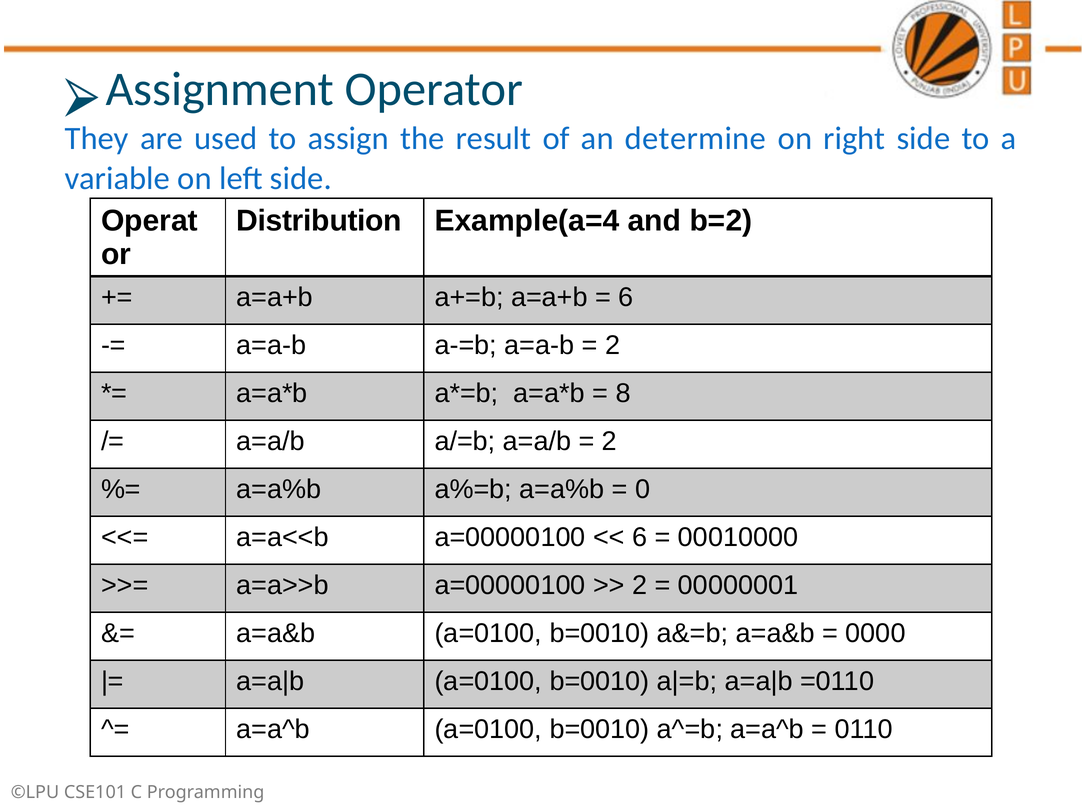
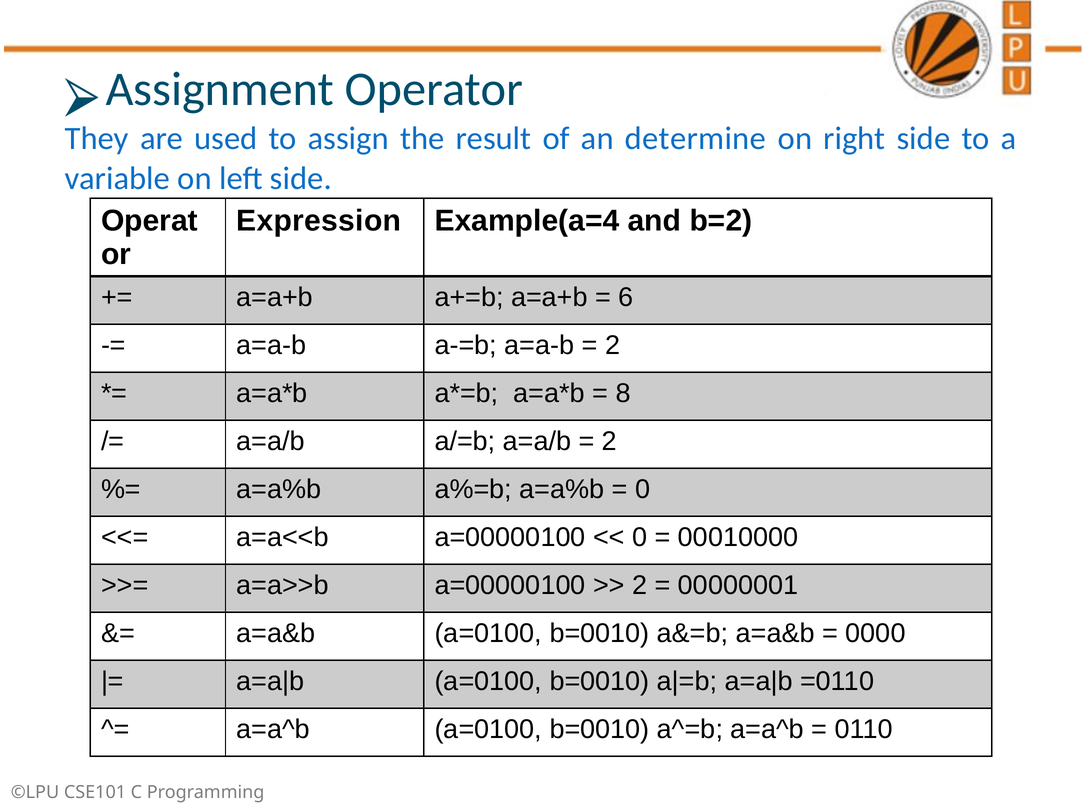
Distribution: Distribution -> Expression
6 at (640, 538): 6 -> 0
